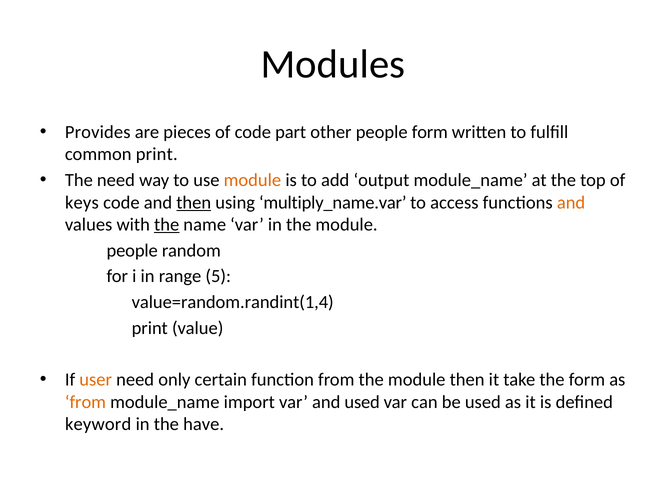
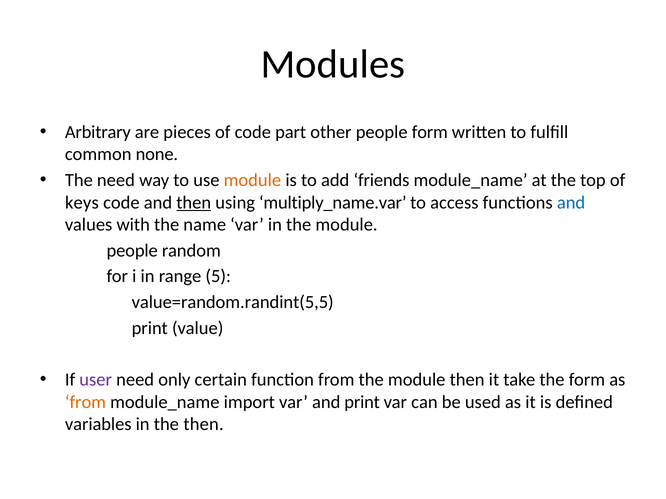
Provides: Provides -> Arbitrary
common print: print -> none
output: output -> friends
and at (571, 203) colour: orange -> blue
the at (167, 225) underline: present -> none
value=random.randint(1,4: value=random.randint(1,4 -> value=random.randint(5,5
user colour: orange -> purple
and used: used -> print
keyword: keyword -> variables
the have: have -> then
